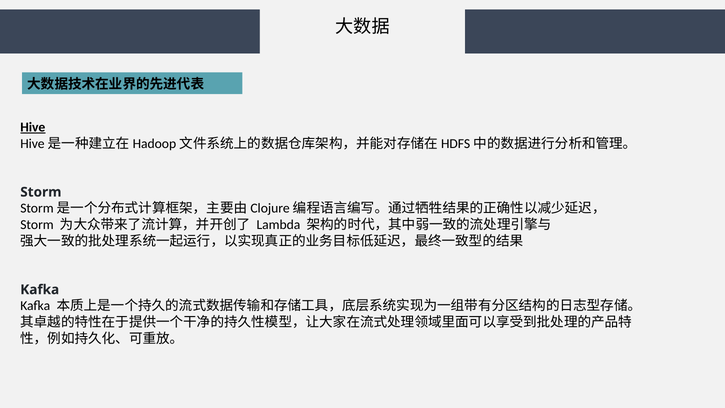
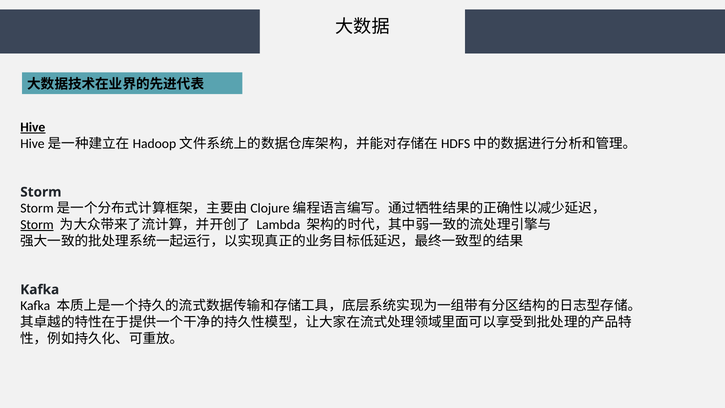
Storm at (37, 225) underline: none -> present
